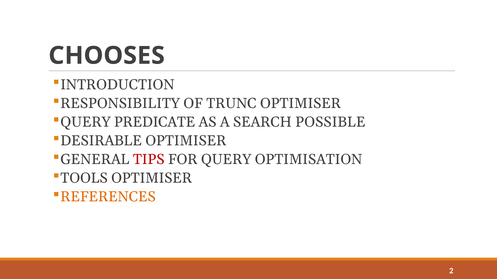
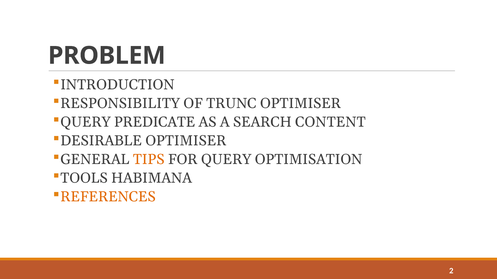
CHOOSES: CHOOSES -> PROBLEM
POSSIBLE: POSSIBLE -> CONTENT
TIPS colour: red -> orange
TOOLS OPTIMISER: OPTIMISER -> HABIMANA
